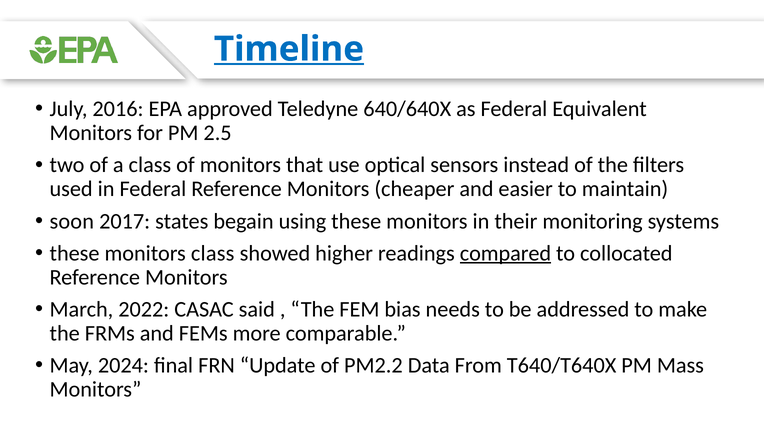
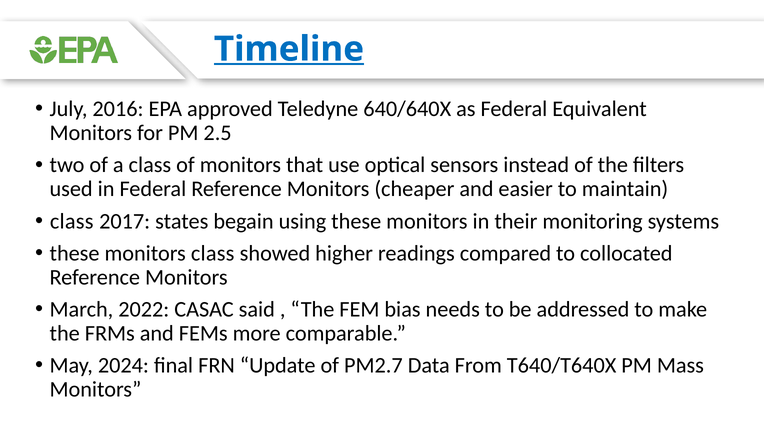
soon at (72, 221): soon -> class
compared underline: present -> none
PM2.2: PM2.2 -> PM2.7
